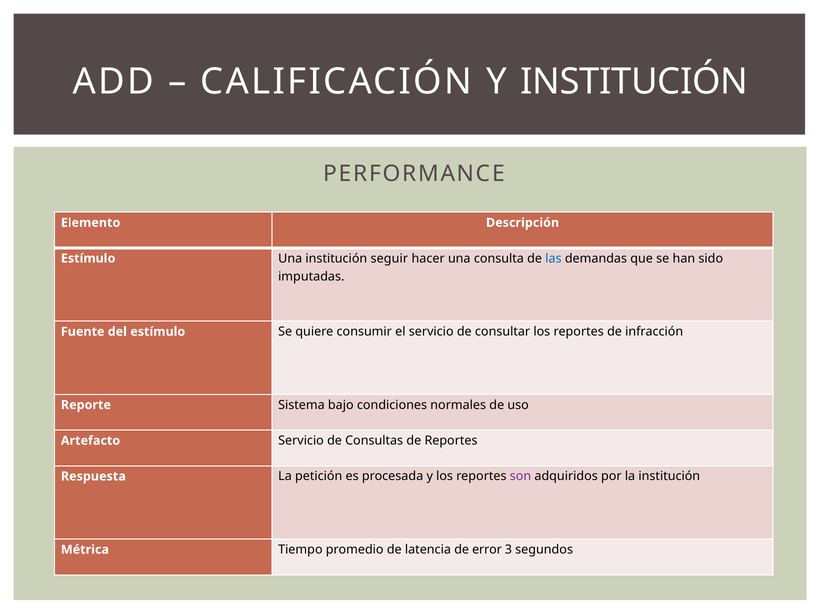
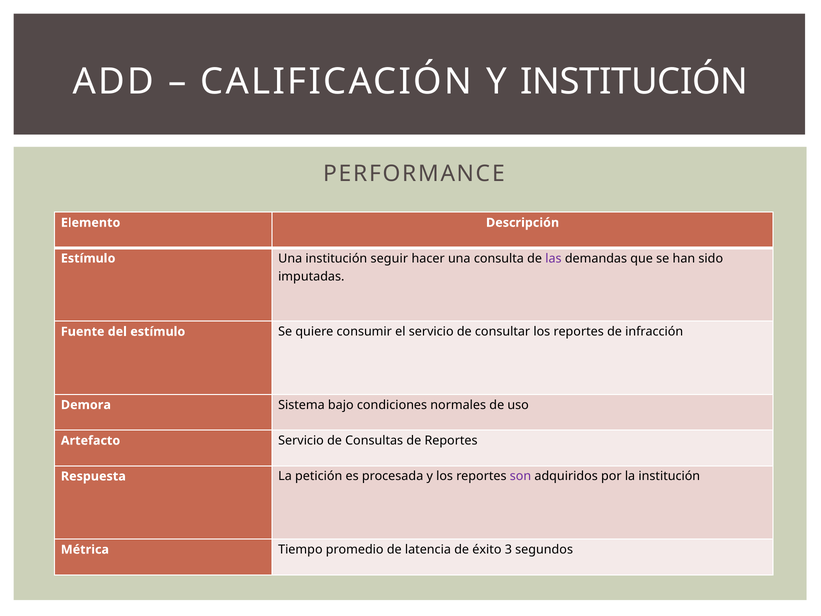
las colour: blue -> purple
Reporte: Reporte -> Demora
error: error -> éxito
